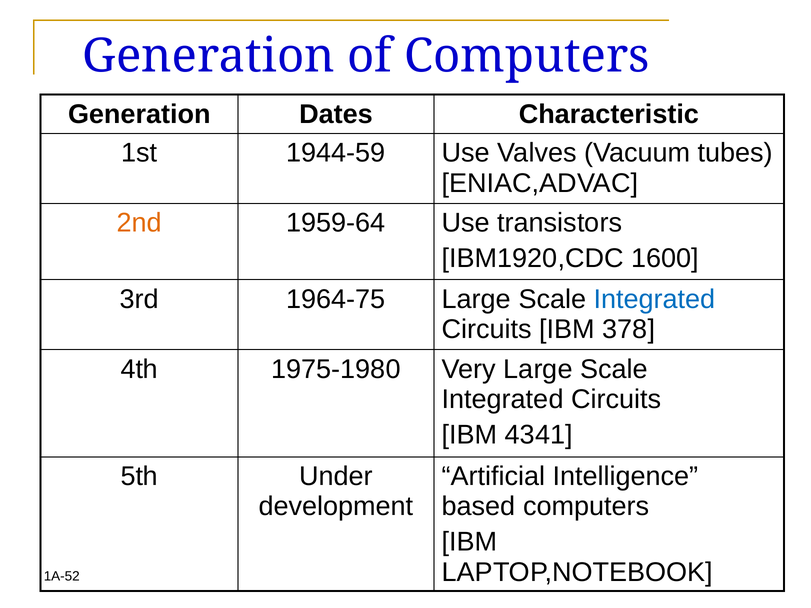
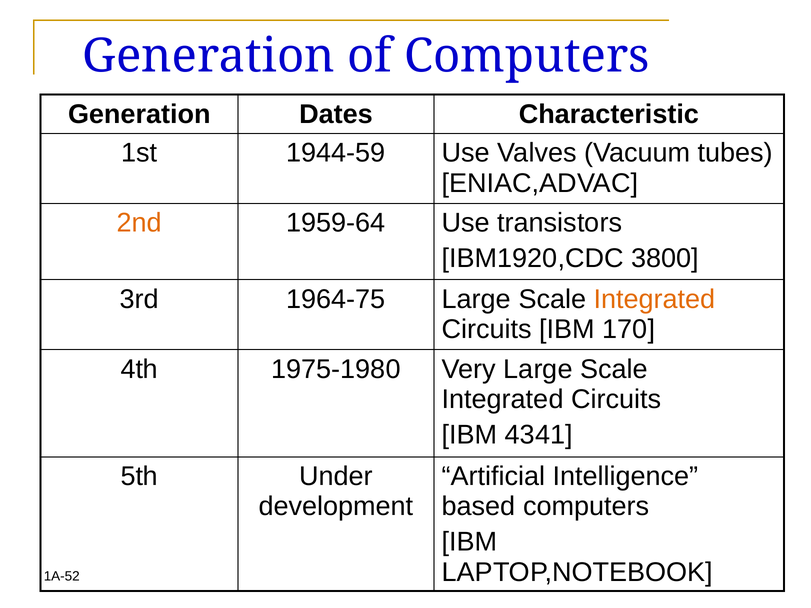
1600: 1600 -> 3800
Integrated at (654, 299) colour: blue -> orange
378: 378 -> 170
